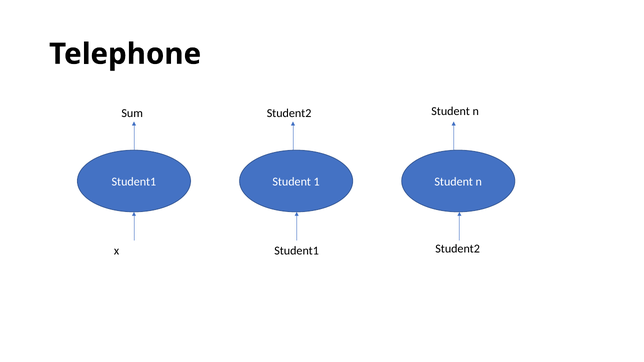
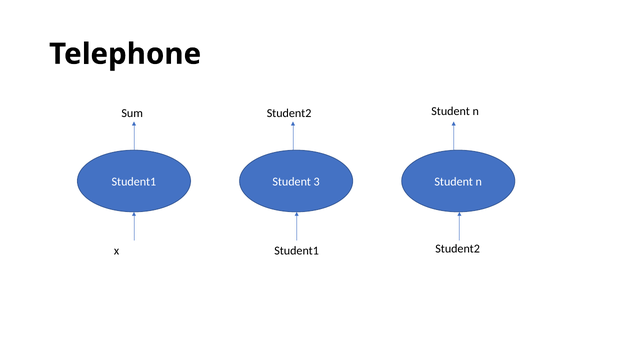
1: 1 -> 3
